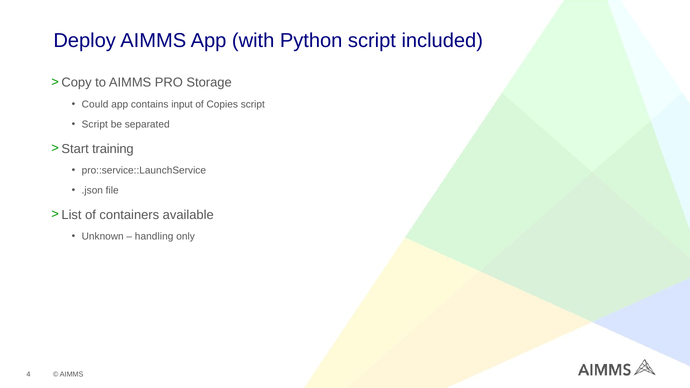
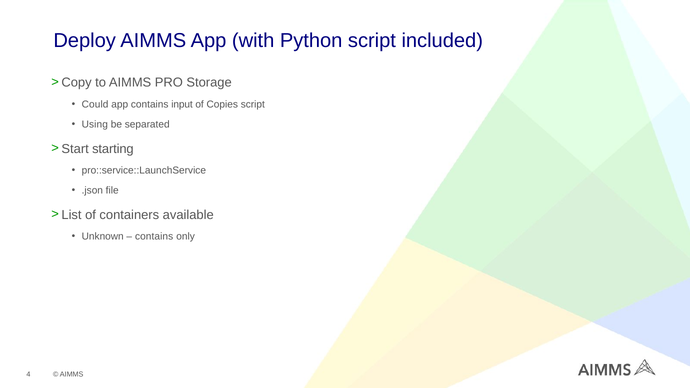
Script at (95, 124): Script -> Using
training: training -> starting
handling at (154, 237): handling -> contains
